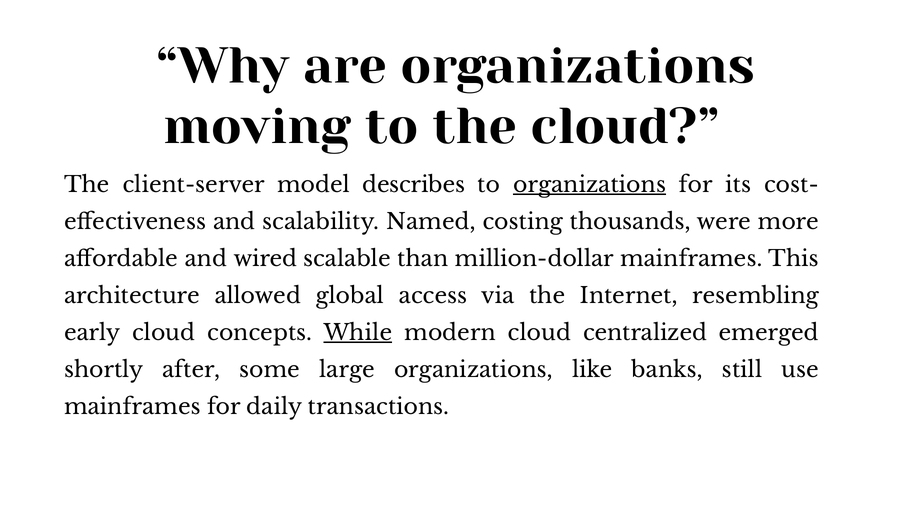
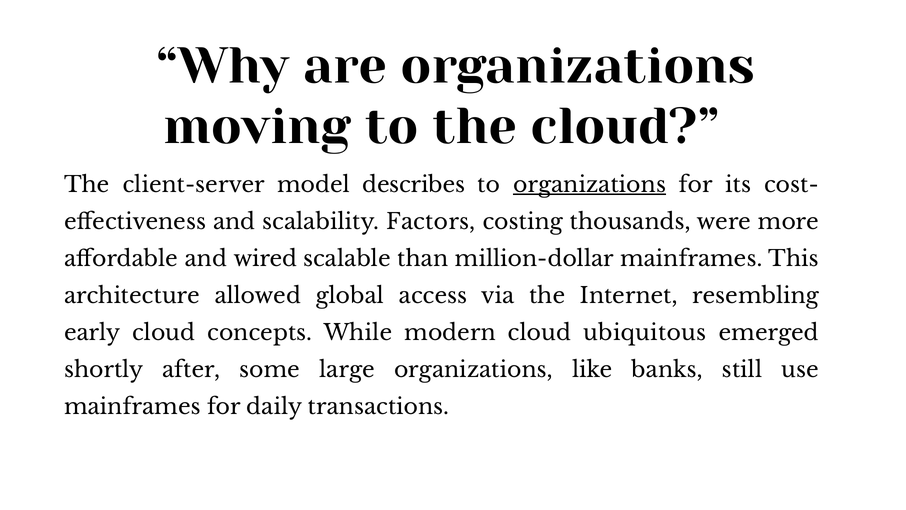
Named: Named -> Factors
While underline: present -> none
centralized: centralized -> ubiquitous
